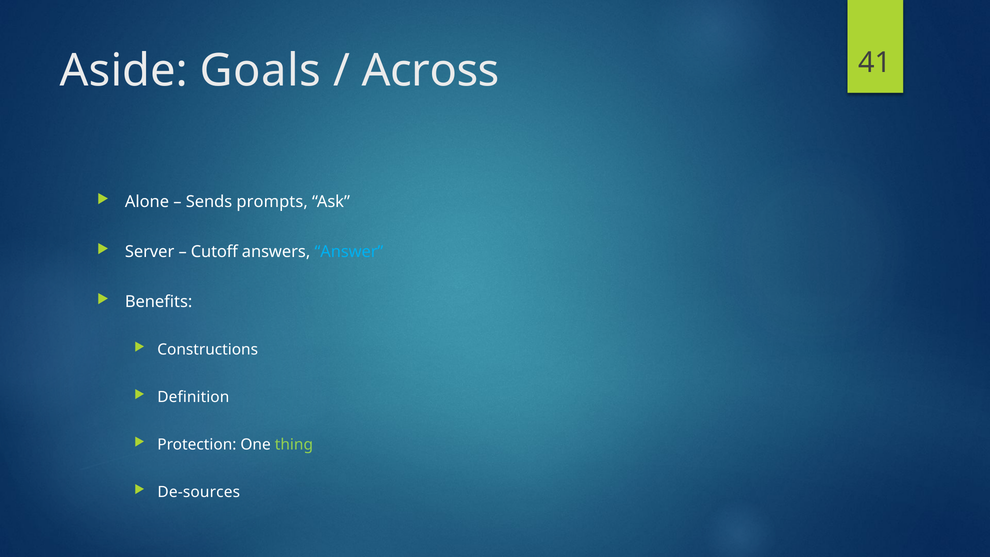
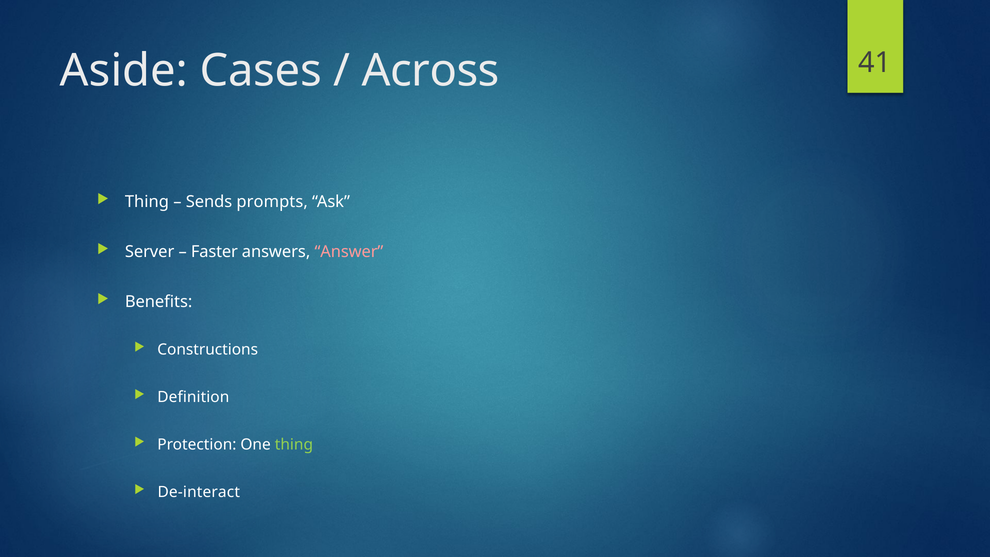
Goals: Goals -> Cases
Alone at (147, 202): Alone -> Thing
Cutoff: Cutoff -> Faster
Answer colour: light blue -> pink
De-sources: De-sources -> De-interact
